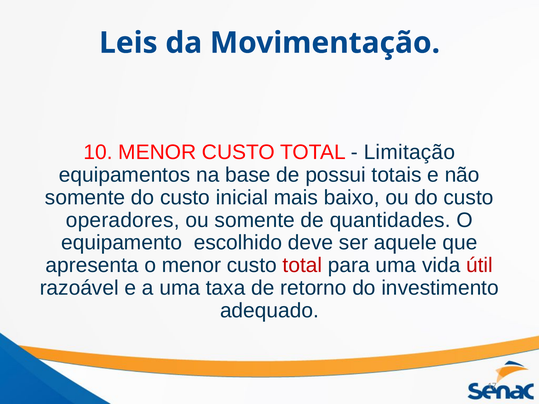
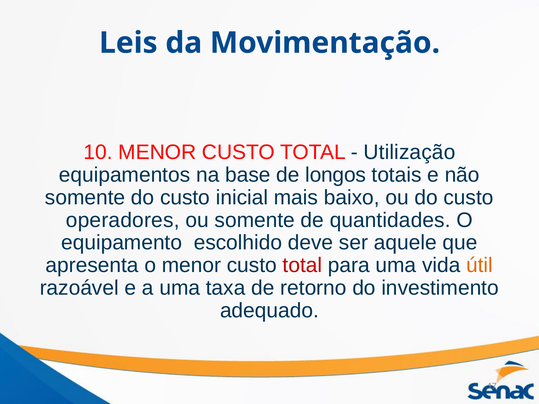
Limitação: Limitação -> Utilização
possui: possui -> longos
útil colour: red -> orange
